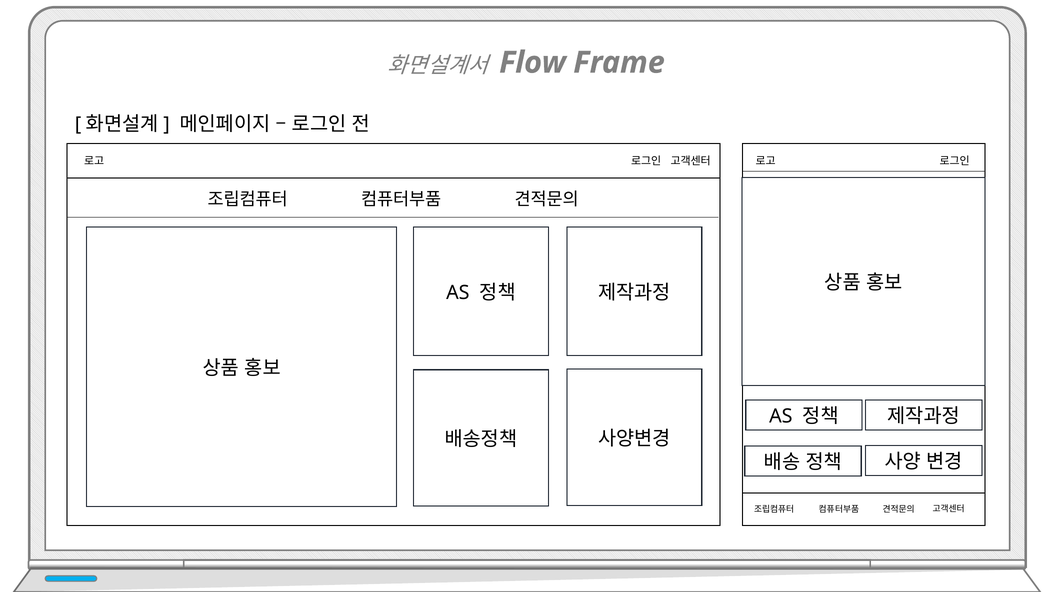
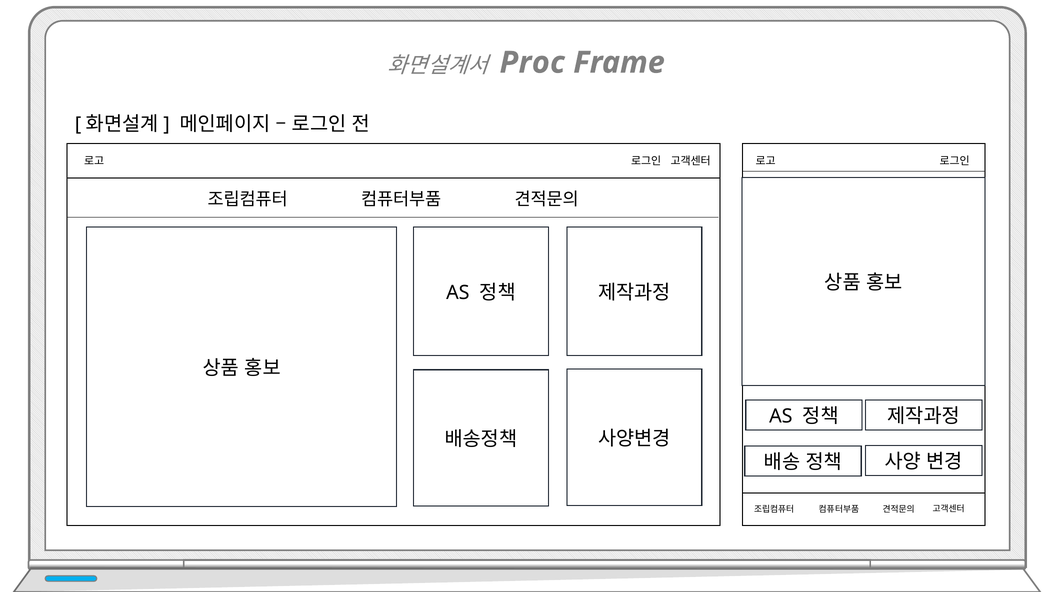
Flow: Flow -> Proc
